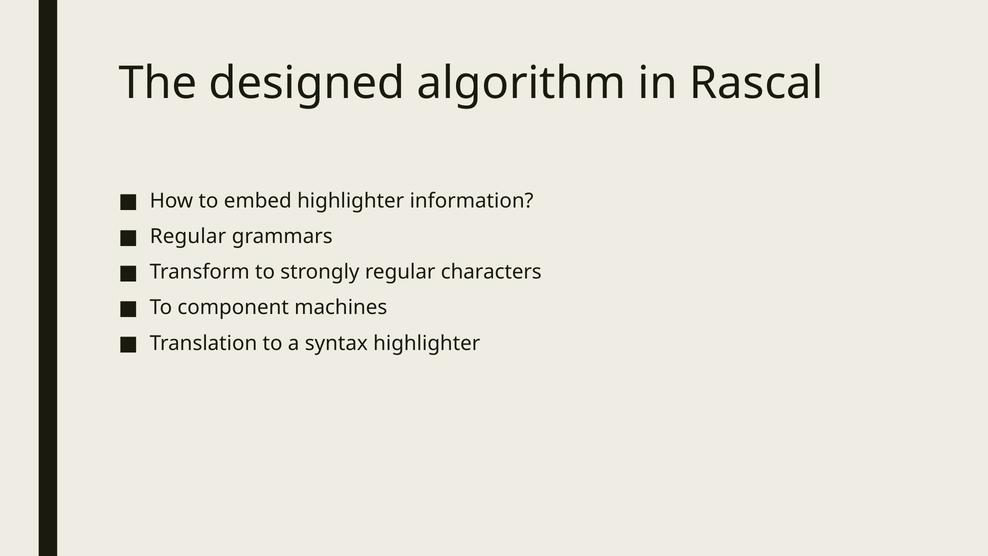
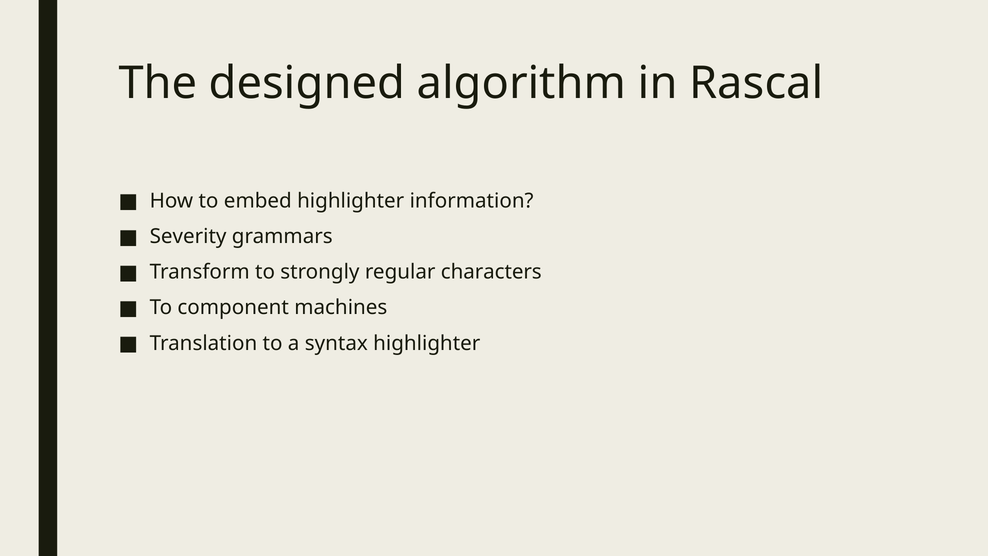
Regular at (188, 236): Regular -> Severity
